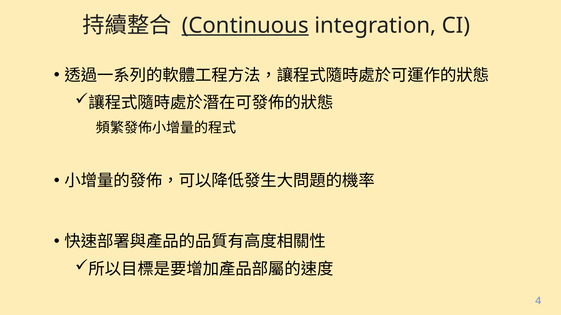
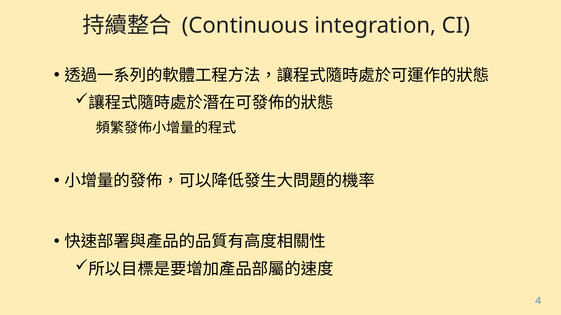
Continuous underline: present -> none
